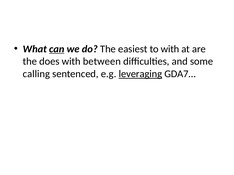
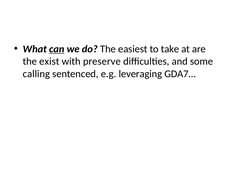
to with: with -> take
does: does -> exist
between: between -> preserve
leveraging underline: present -> none
